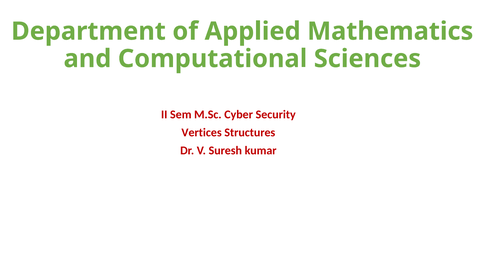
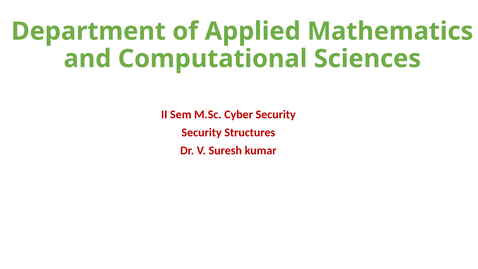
Vertices at (202, 133): Vertices -> Security
